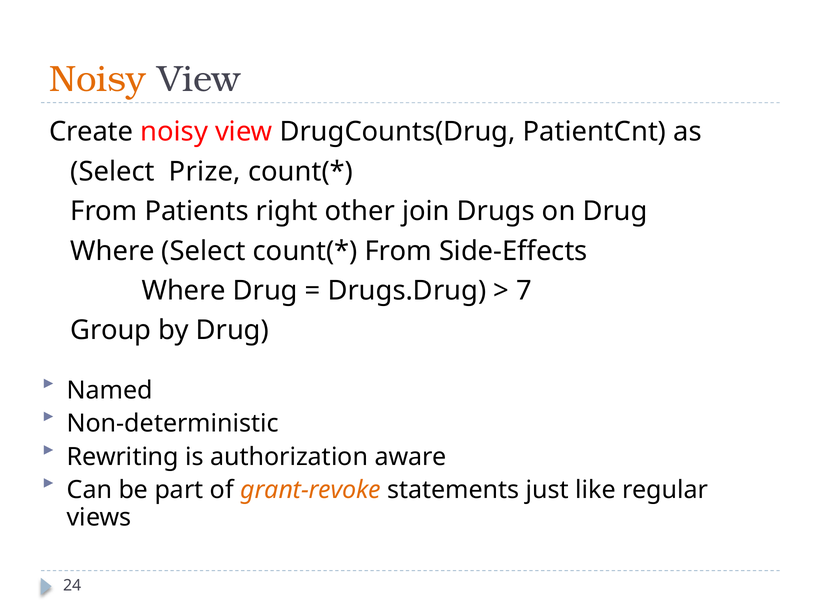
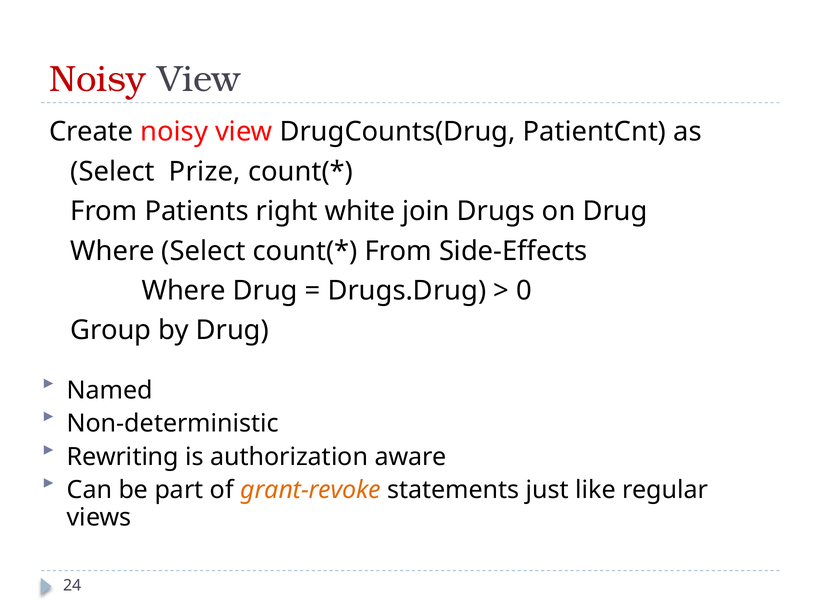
Noisy at (97, 79) colour: orange -> red
other: other -> white
7: 7 -> 0
